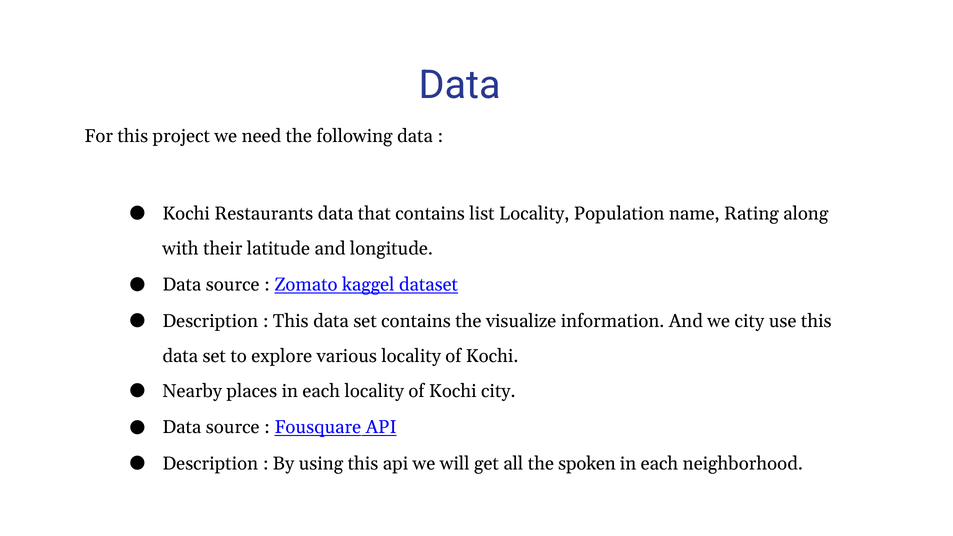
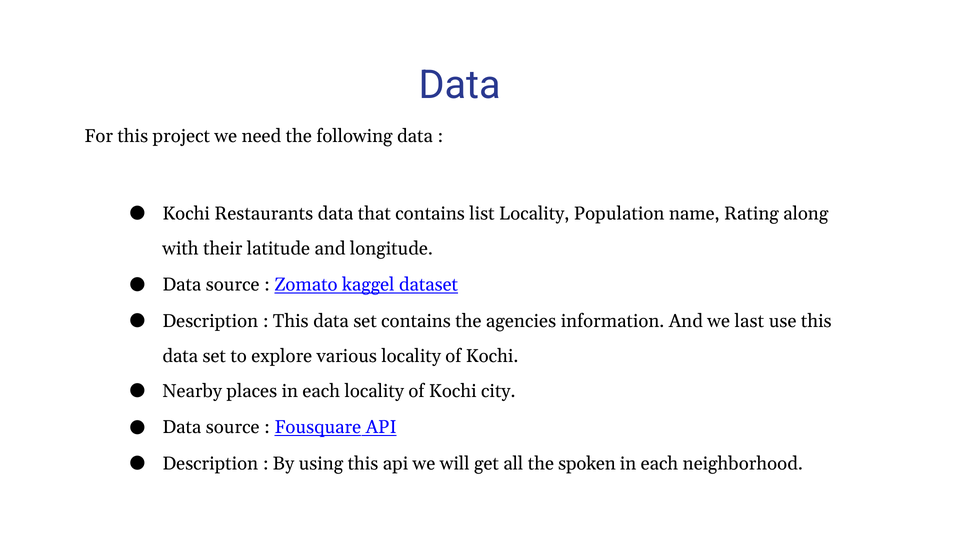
visualize: visualize -> agencies
we city: city -> last
